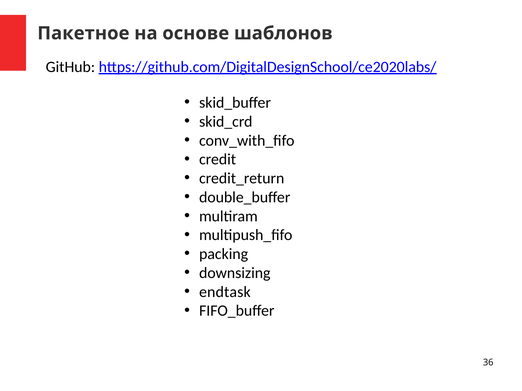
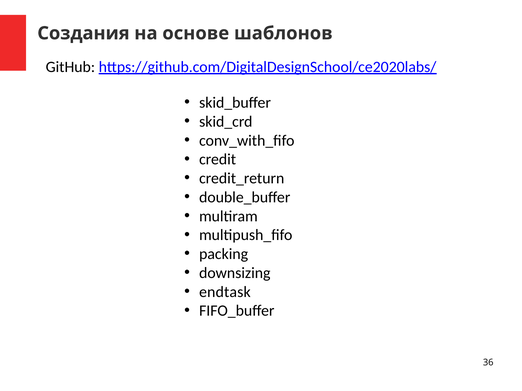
Пакетное: Пакетное -> Создания
